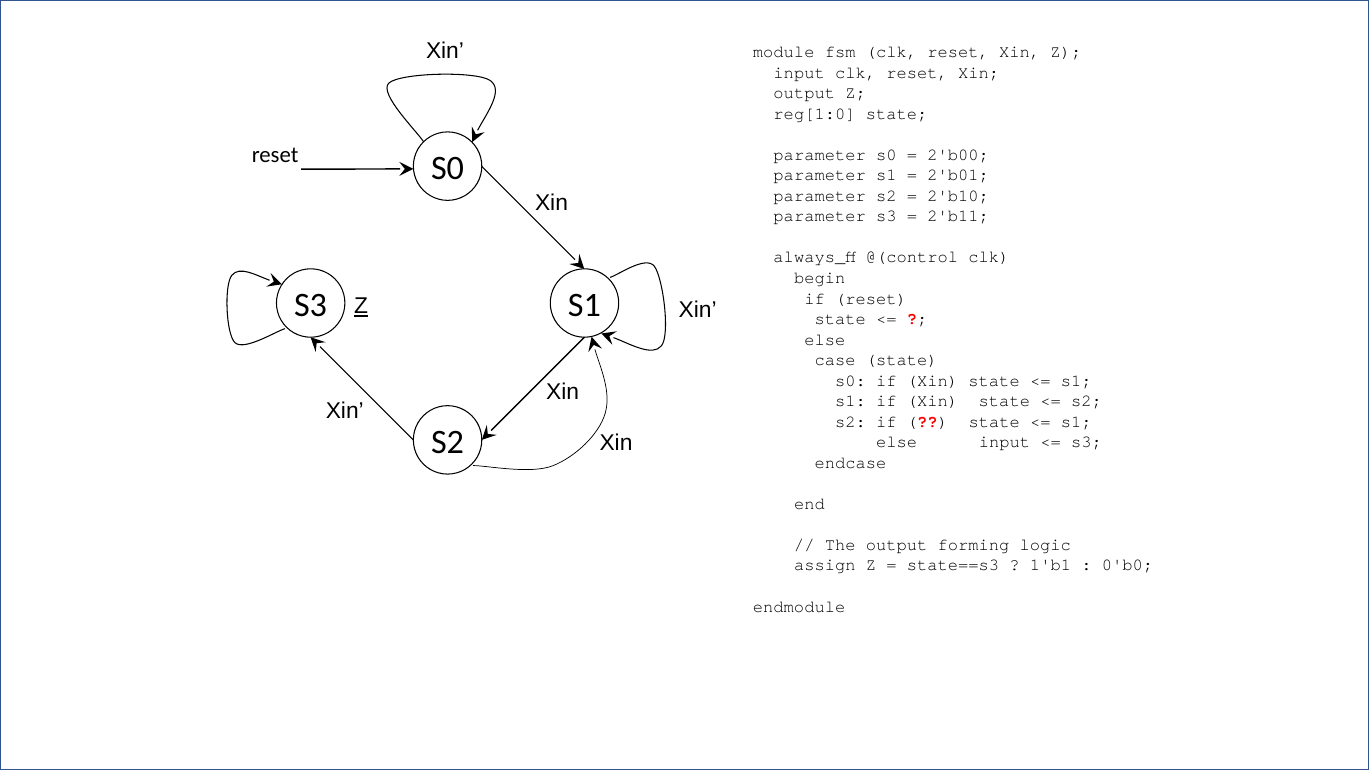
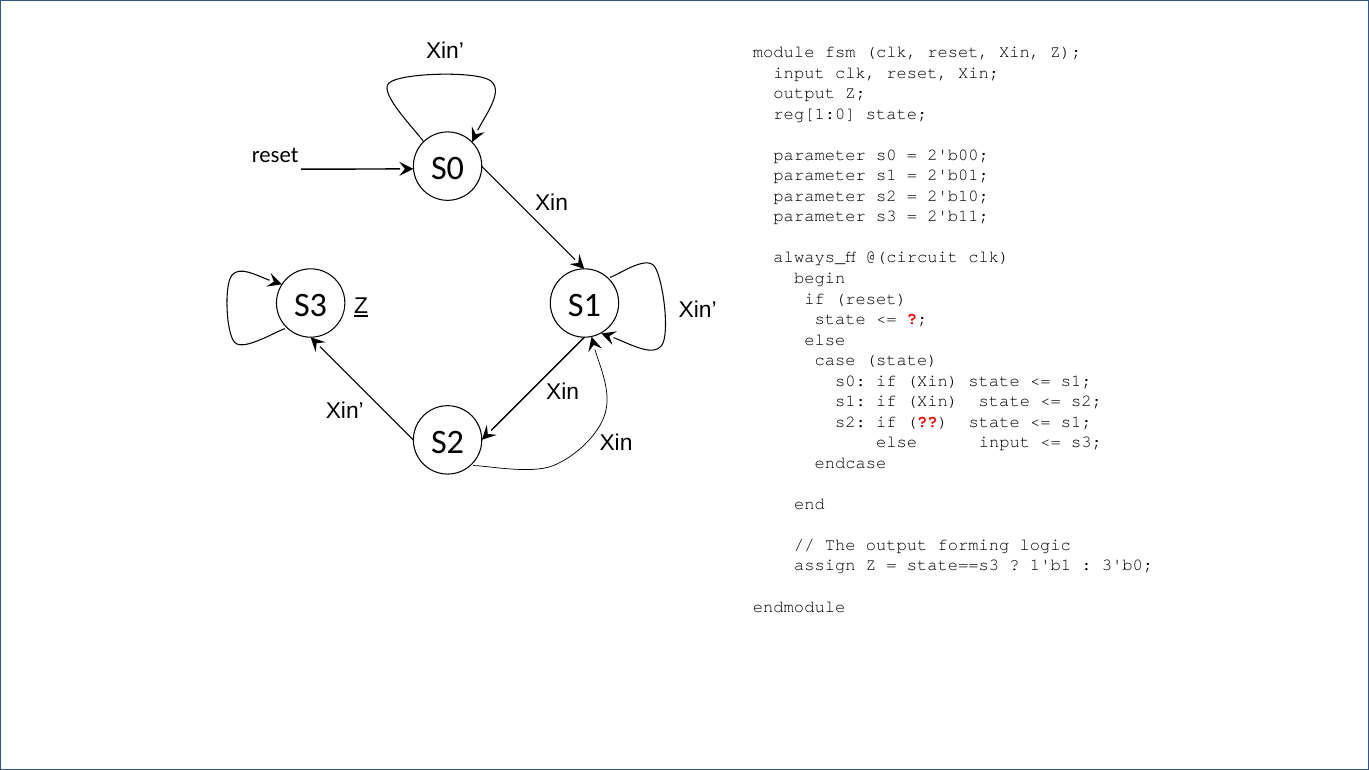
@(control: @(control -> @(circuit
0'b0: 0'b0 -> 3'b0
